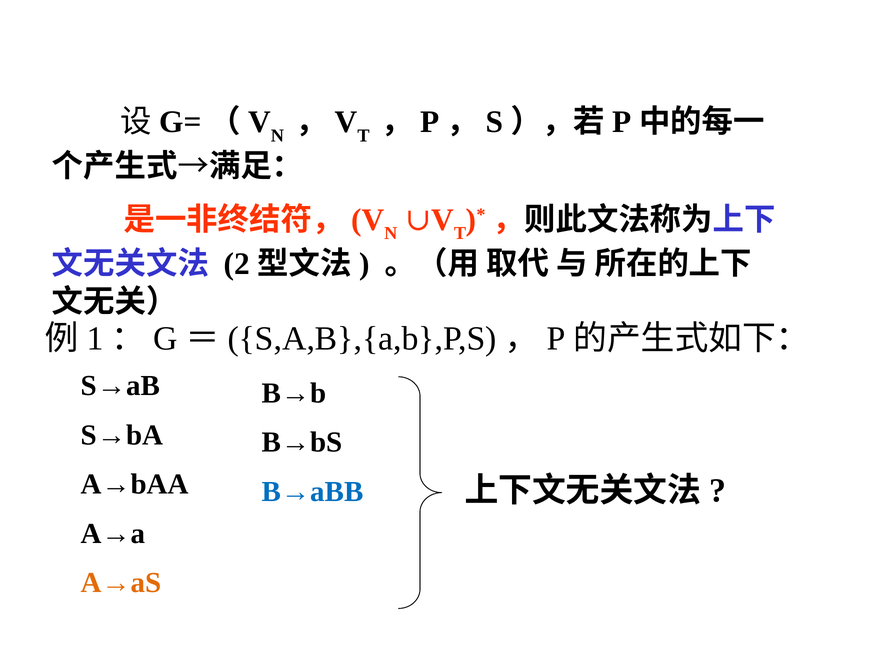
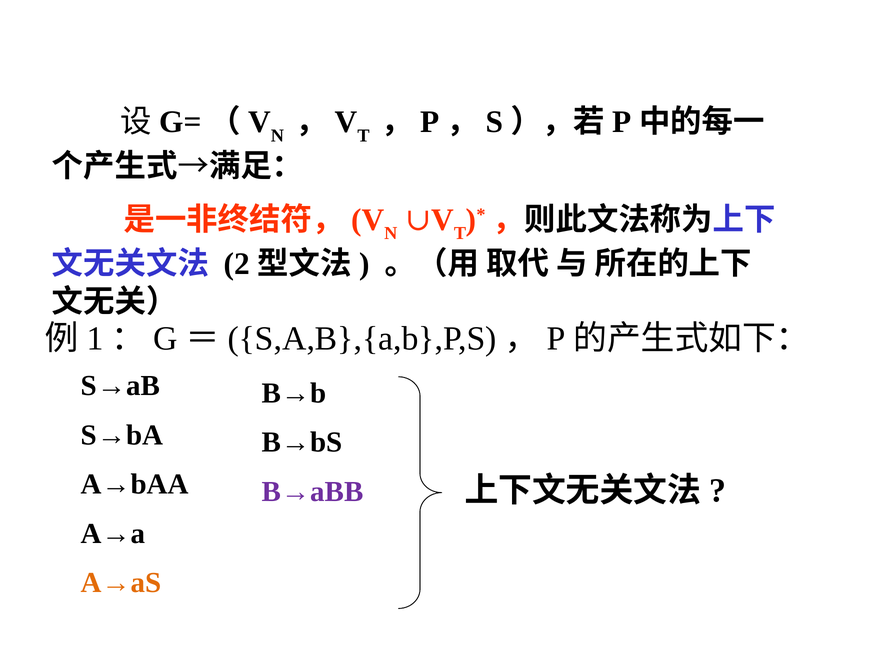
B→aBB colour: blue -> purple
